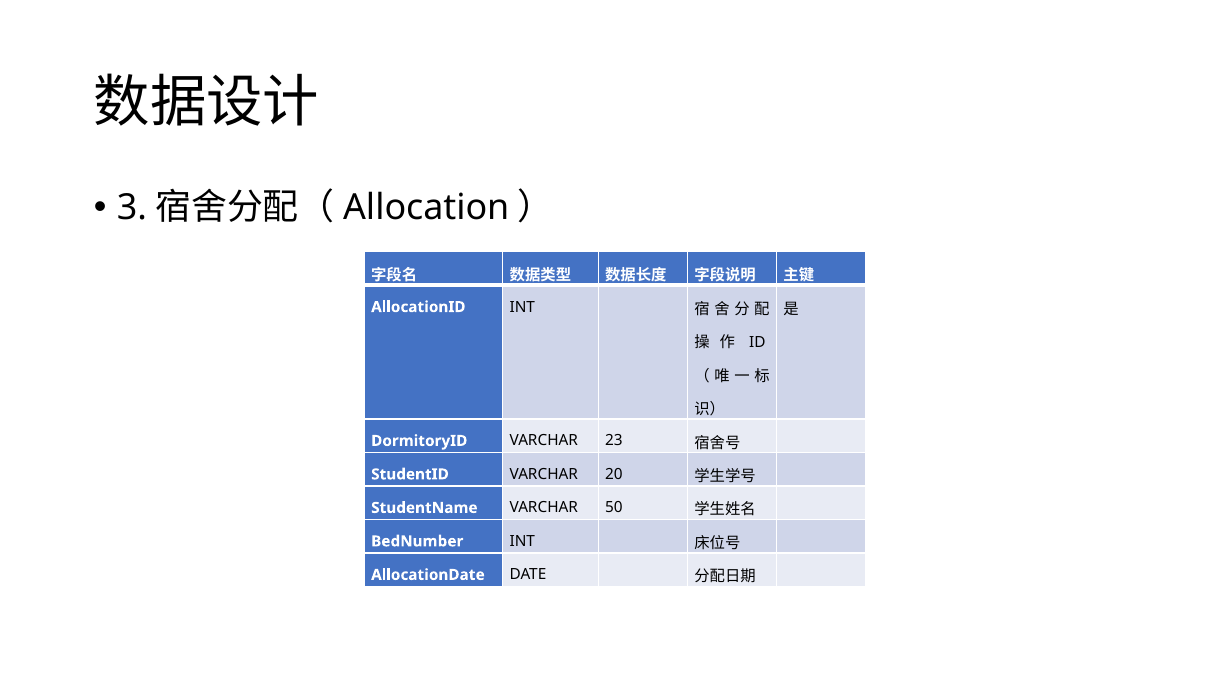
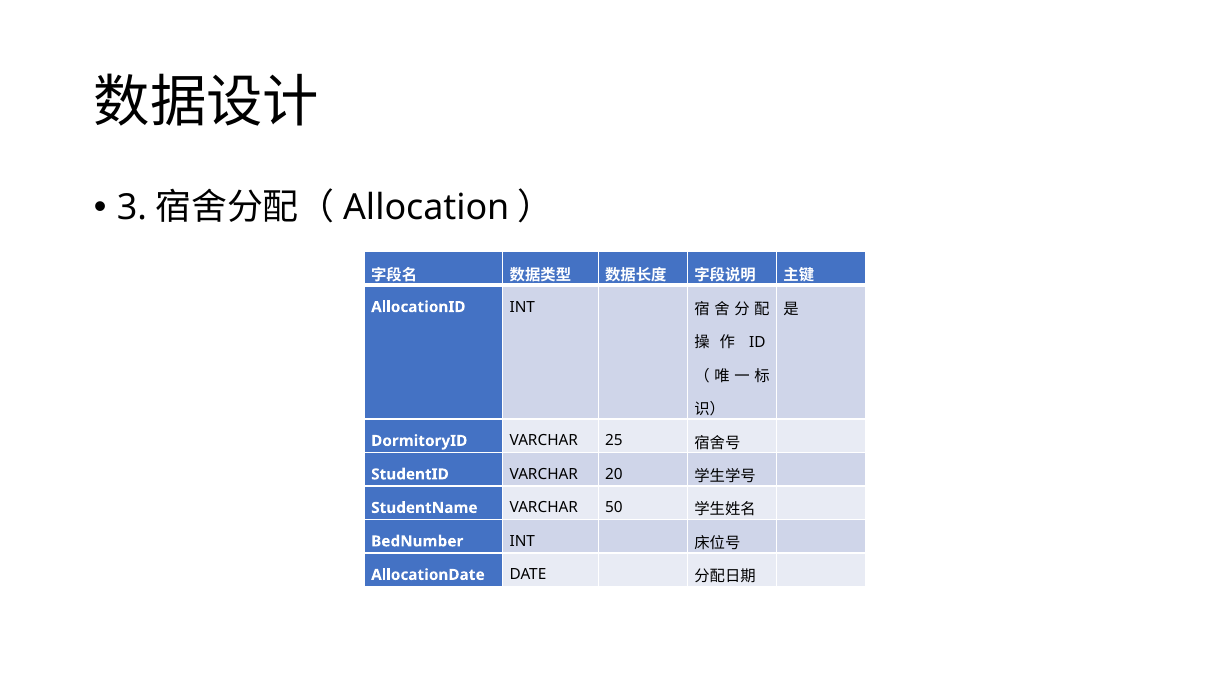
23: 23 -> 25
